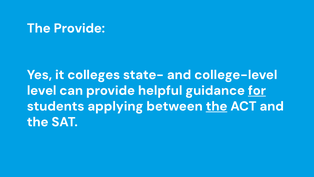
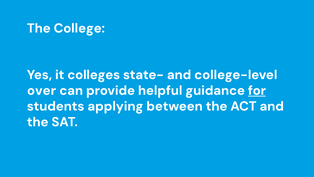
The Provide: Provide -> College
level: level -> over
the at (217, 106) underline: present -> none
